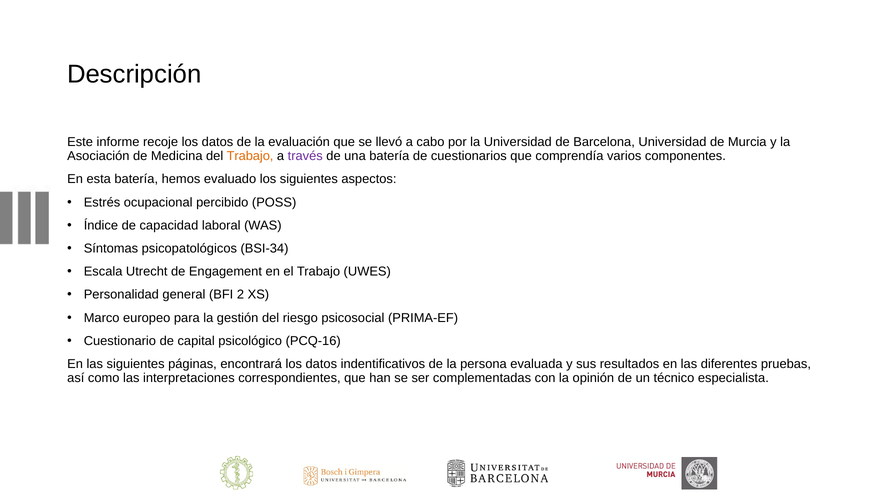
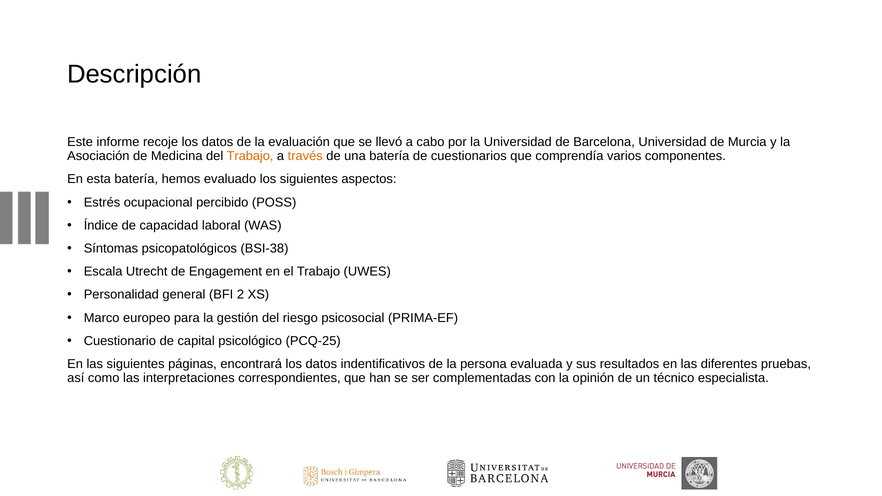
través colour: purple -> orange
BSI-34: BSI-34 -> BSI-38
PCQ-16: PCQ-16 -> PCQ-25
